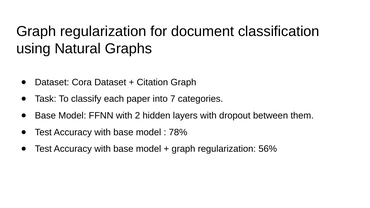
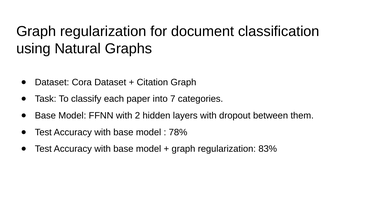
56%: 56% -> 83%
